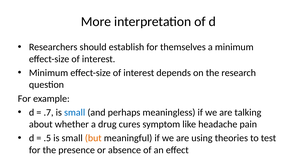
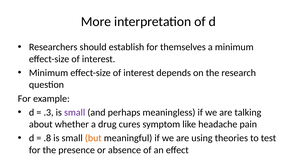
.7: .7 -> .3
small at (75, 112) colour: blue -> purple
.5: .5 -> .8
